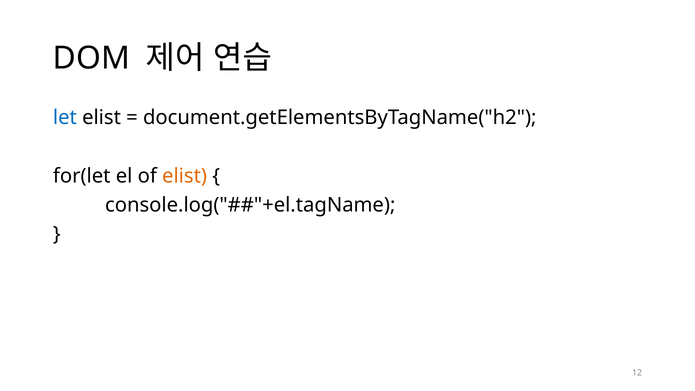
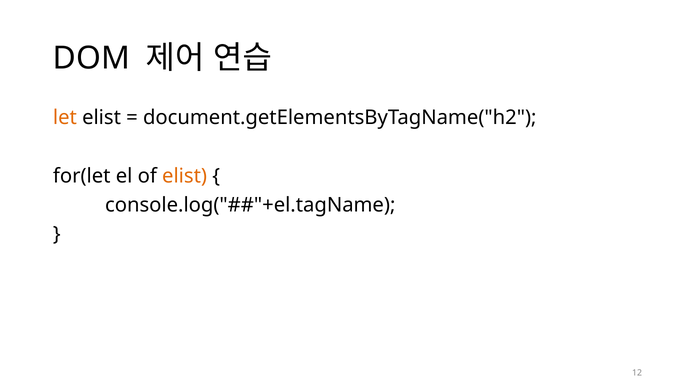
let colour: blue -> orange
